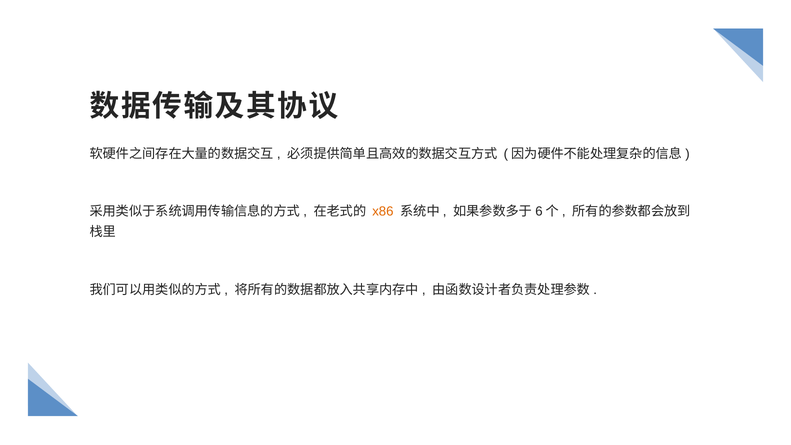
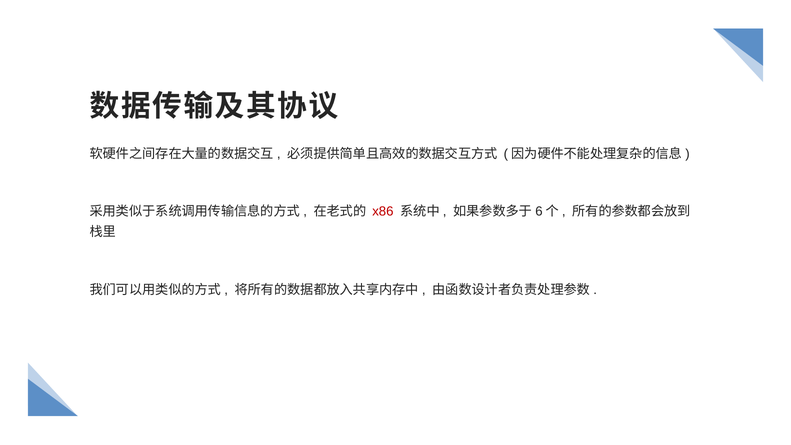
x86 colour: orange -> red
